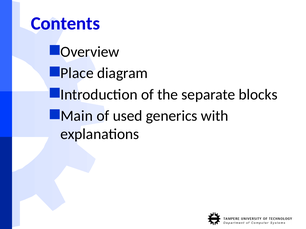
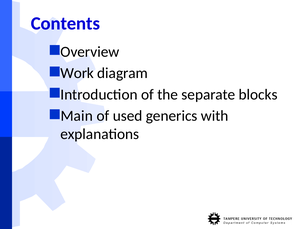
Place: Place -> Work
